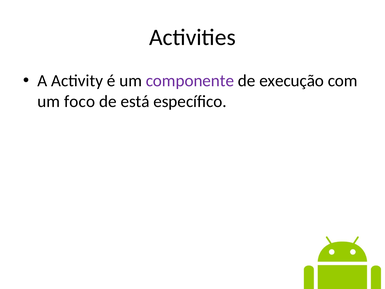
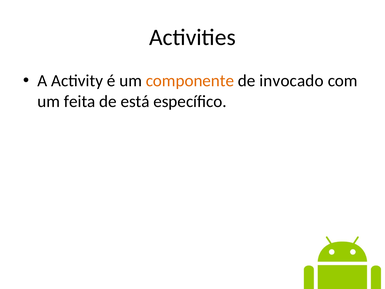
componente colour: purple -> orange
execução: execução -> invocado
foco: foco -> feita
